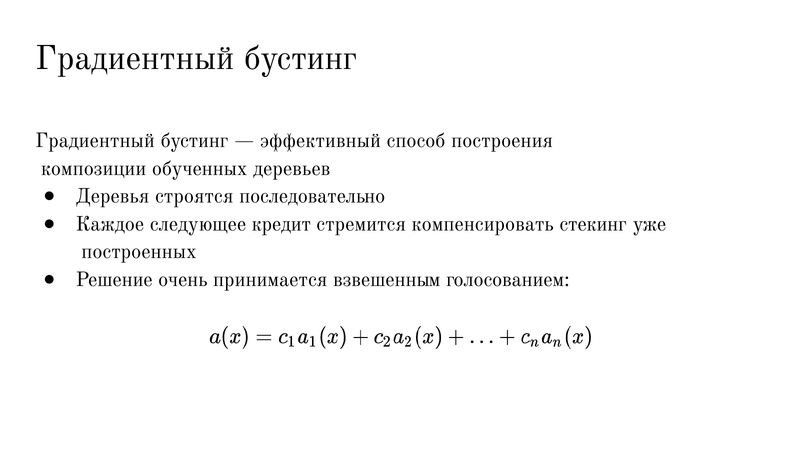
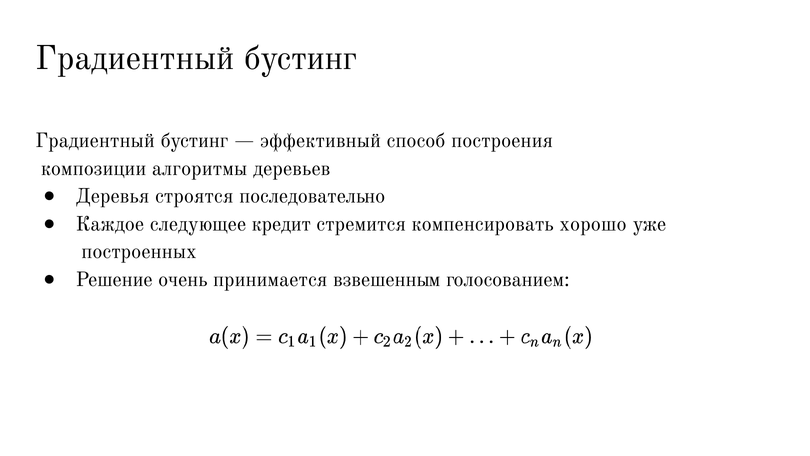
обученных: обученных -> алгоритмы
стекинг: стекинг -> хорошо
